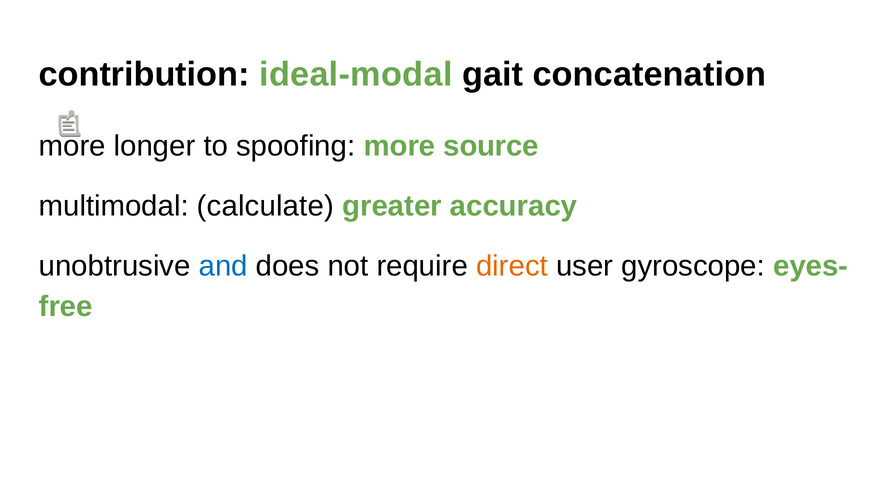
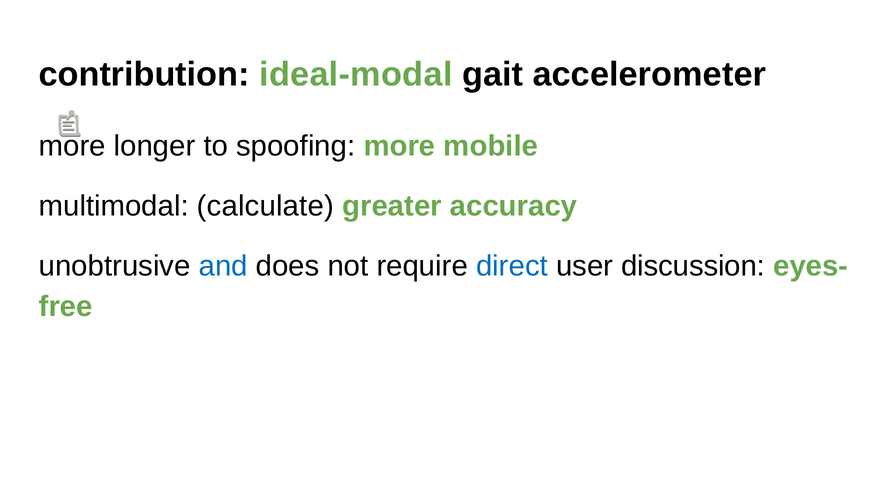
concatenation: concatenation -> accelerometer
source: source -> mobile
direct colour: orange -> blue
gyroscope: gyroscope -> discussion
